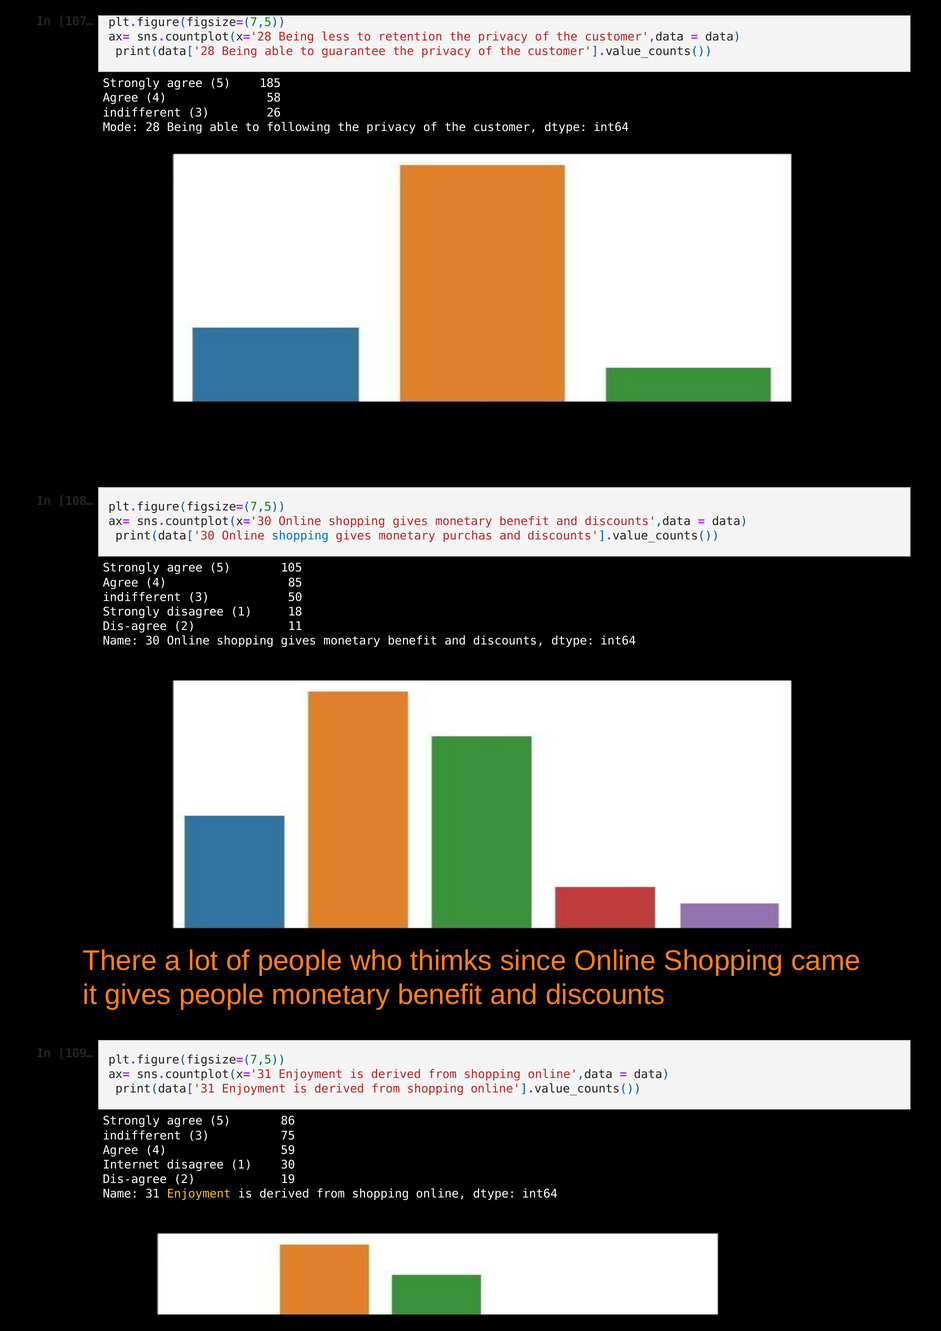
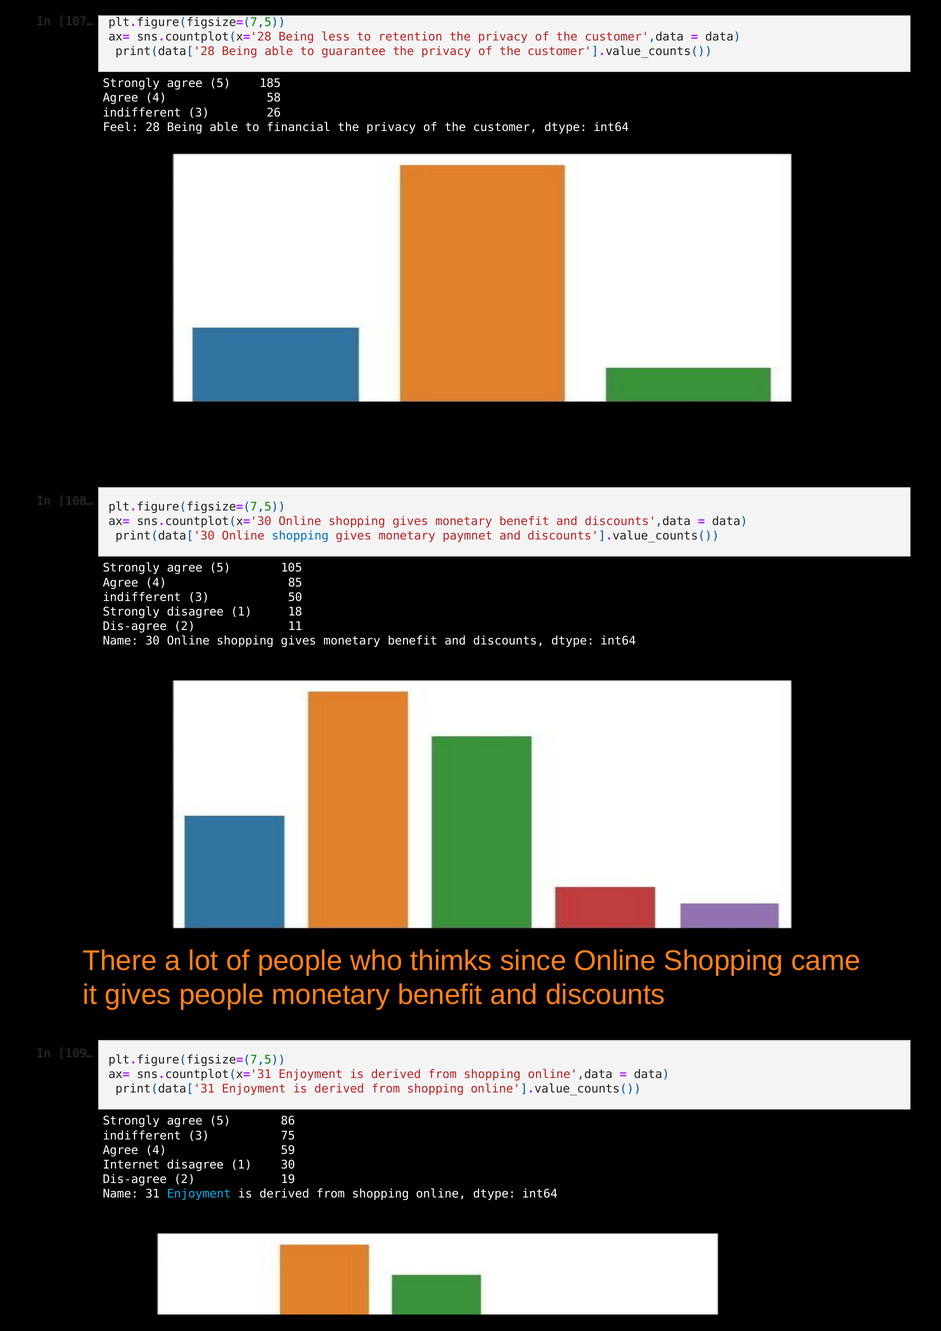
Mode: Mode -> Feel
following: following -> financial
purchas: purchas -> paymnet
Enjoyment at (199, 1194) colour: yellow -> light blue
